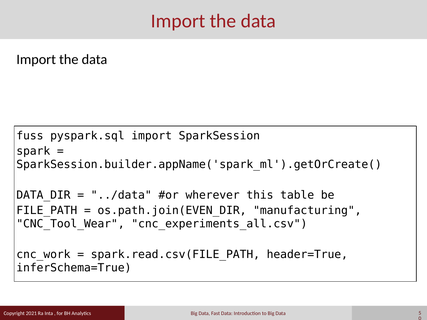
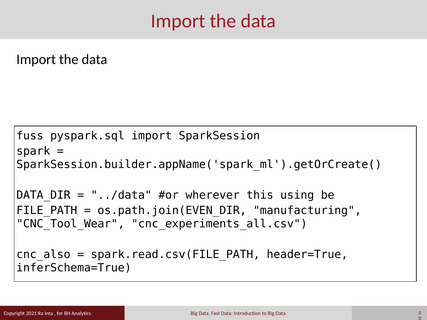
table: table -> using
cnc_work: cnc_work -> cnc_also
